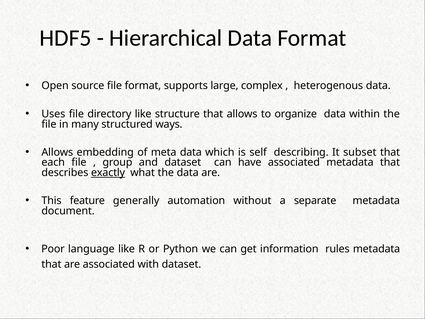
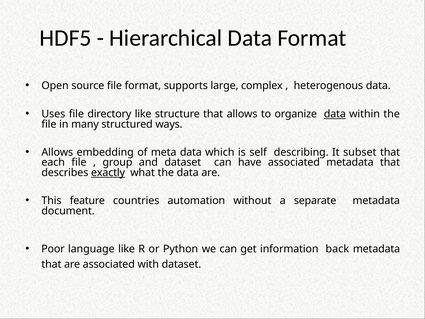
data at (335, 114) underline: none -> present
generally: generally -> countries
rules: rules -> back
